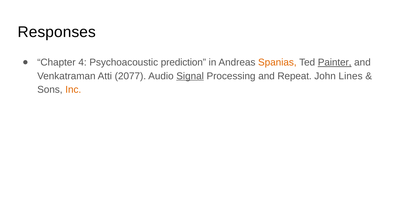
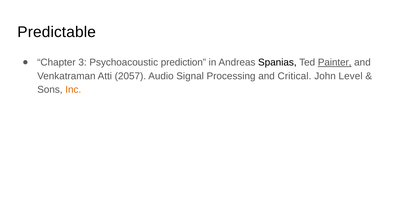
Responses: Responses -> Predictable
4: 4 -> 3
Spanias colour: orange -> black
2077: 2077 -> 2057
Signal underline: present -> none
Repeat: Repeat -> Critical
Lines: Lines -> Level
